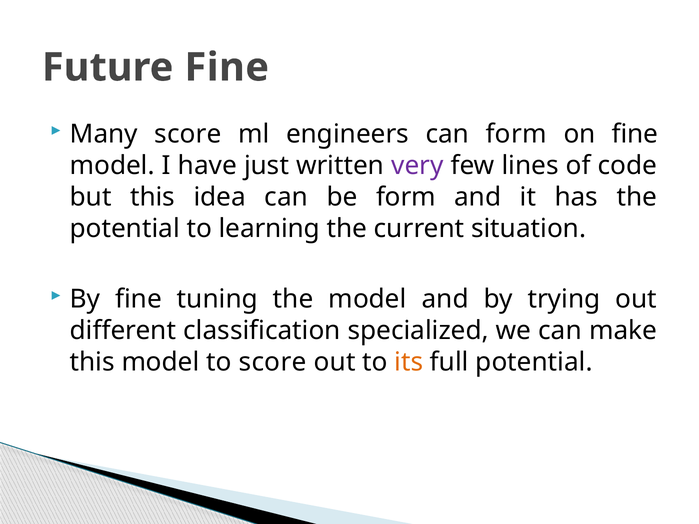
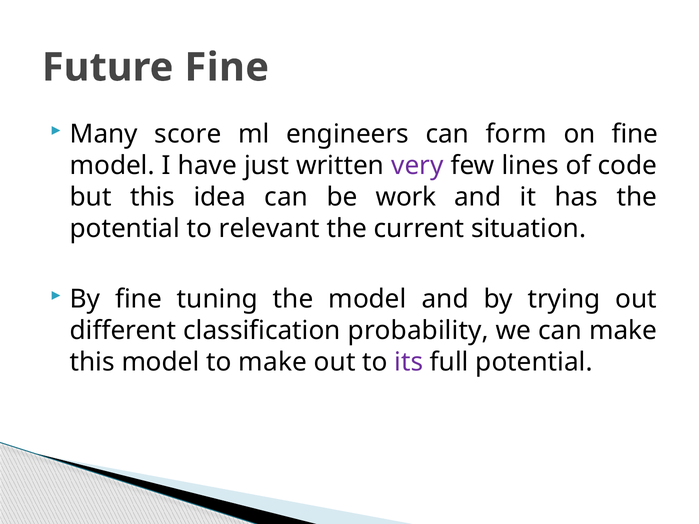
be form: form -> work
learning: learning -> relevant
specialized: specialized -> probability
to score: score -> make
its colour: orange -> purple
